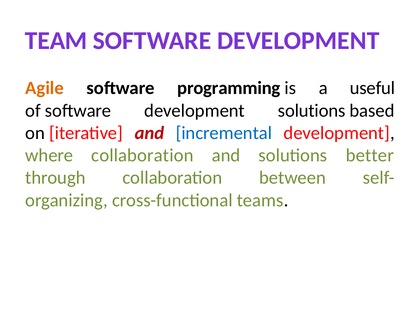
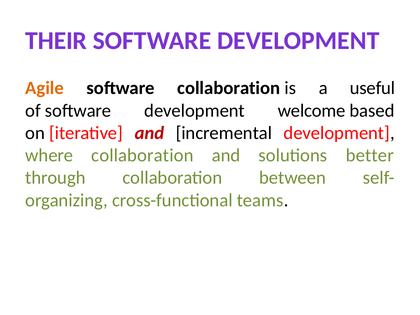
TEAM: TEAM -> THEIR
software programming: programming -> collaboration
development solutions: solutions -> welcome
incremental colour: blue -> black
